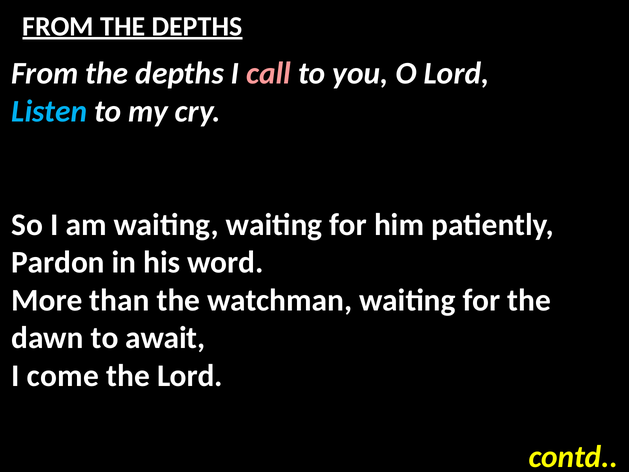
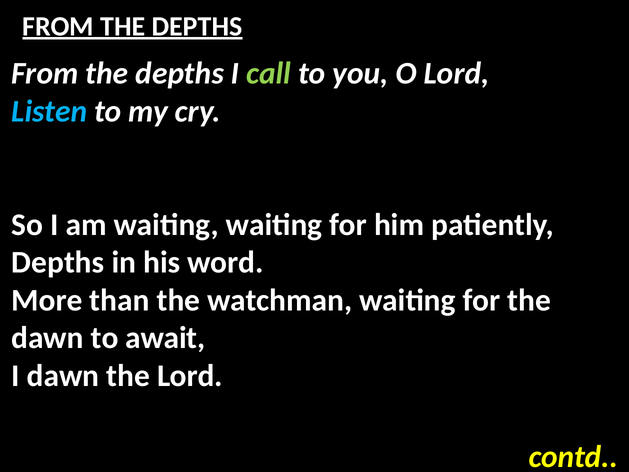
call colour: pink -> light green
Pardon at (58, 262): Pardon -> Depths
I come: come -> dawn
